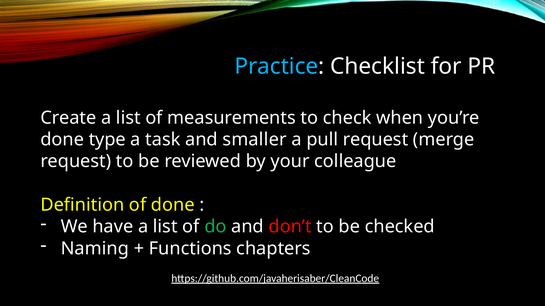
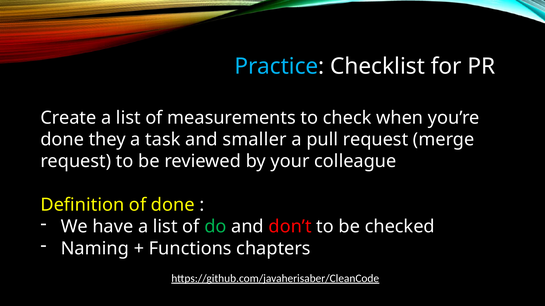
type: type -> they
